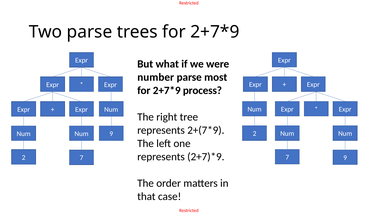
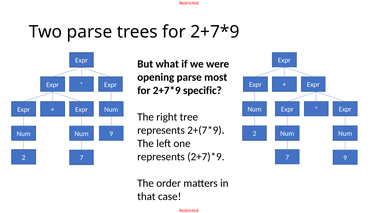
number: number -> opening
process: process -> specific
